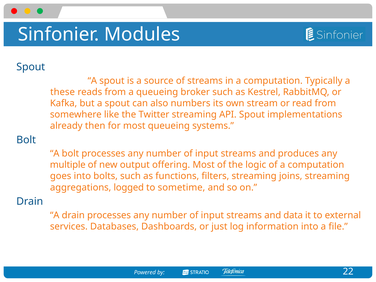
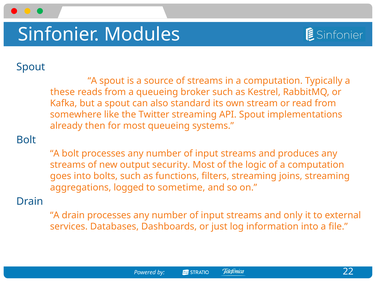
numbers: numbers -> standard
multiple at (68, 165): multiple -> streams
offering: offering -> security
data: data -> only
